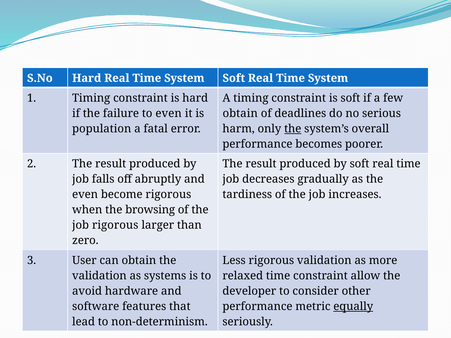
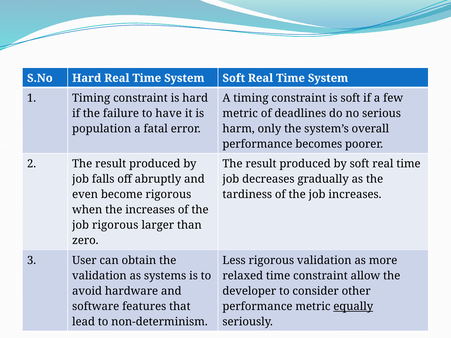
to even: even -> have
obtain at (240, 113): obtain -> metric
the at (293, 129) underline: present -> none
the browsing: browsing -> increases
